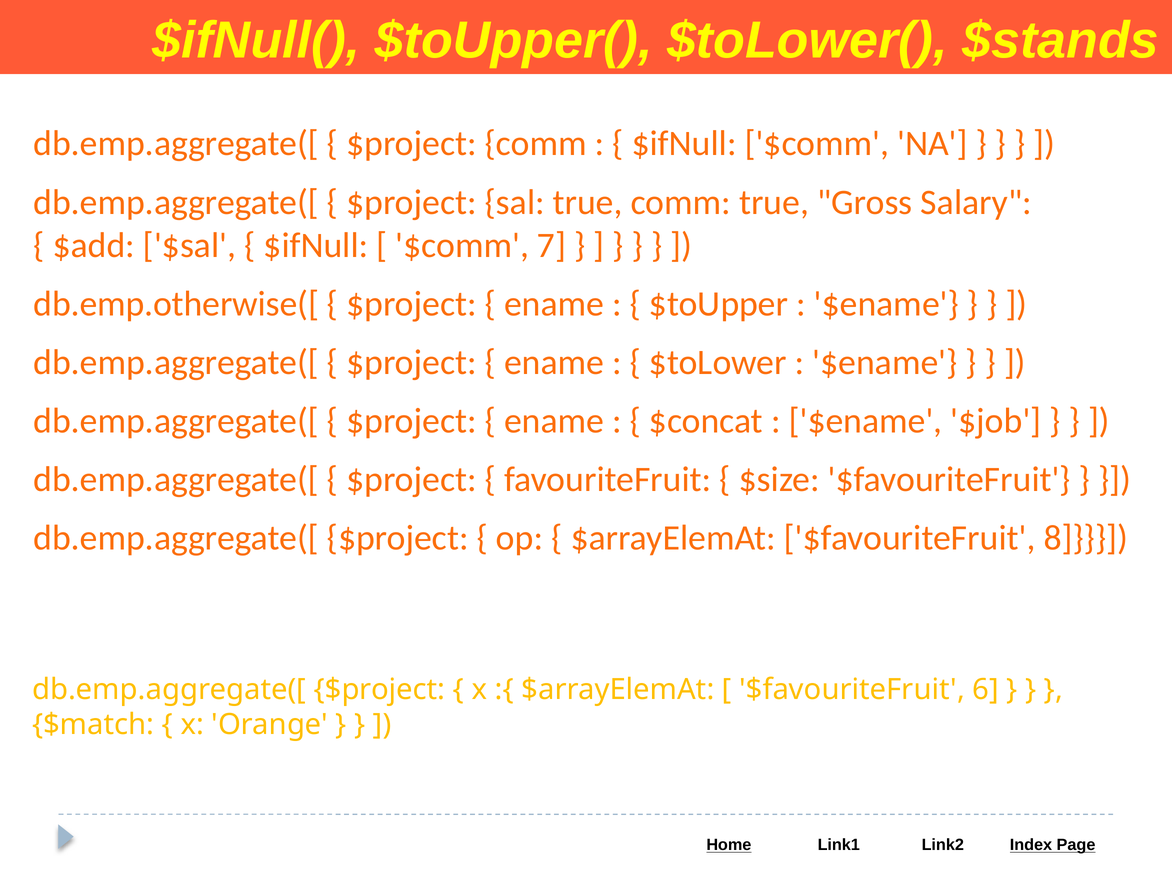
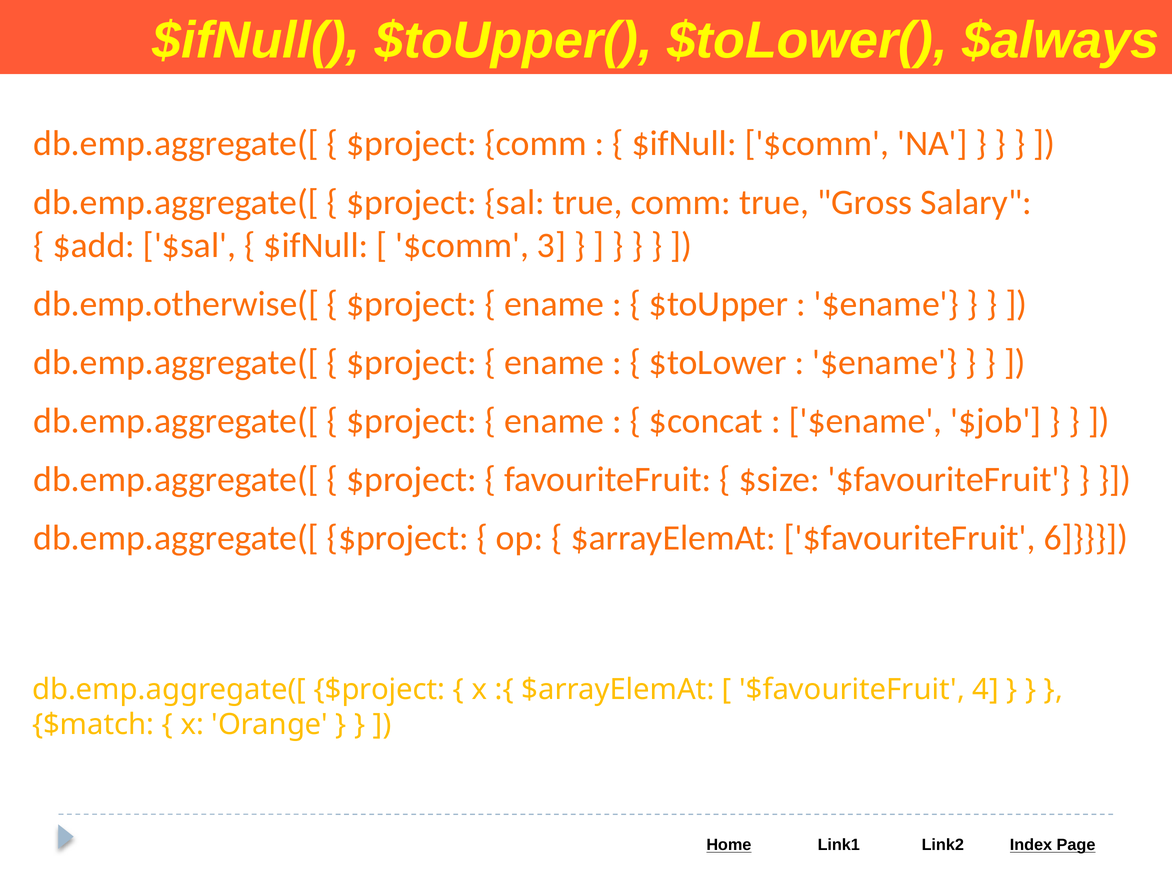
$stands: $stands -> $always
7: 7 -> 3
8: 8 -> 6
6: 6 -> 4
